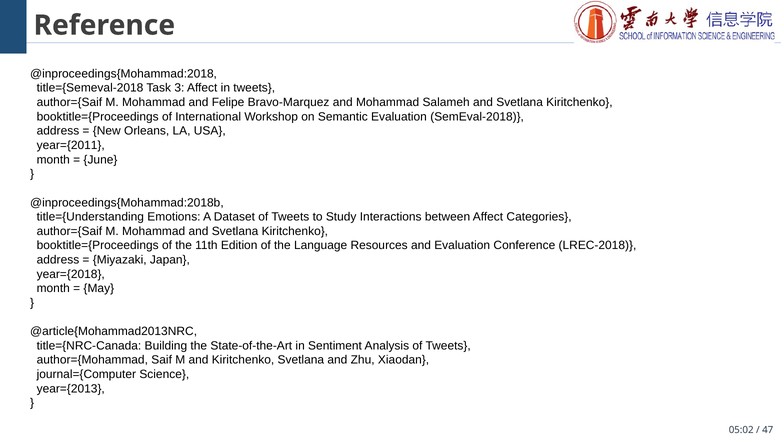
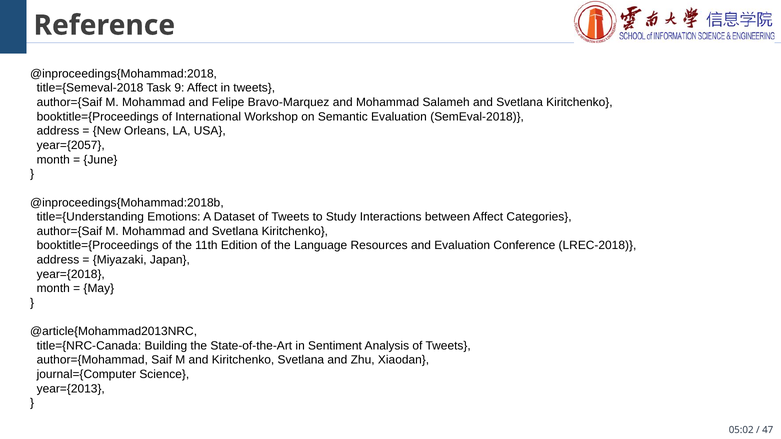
3: 3 -> 9
year={2011: year={2011 -> year={2057
